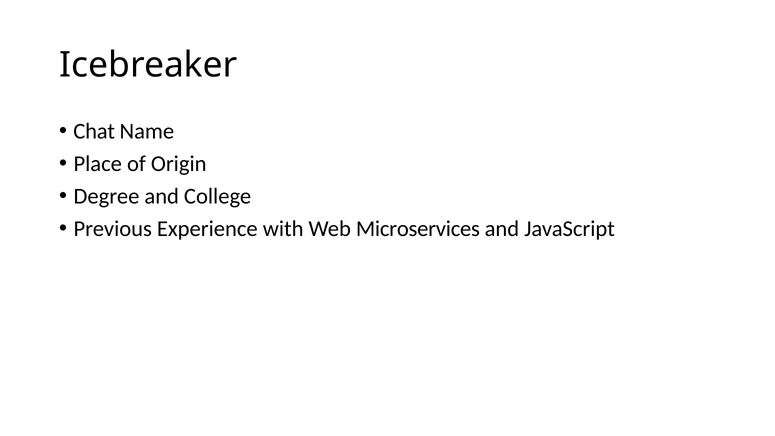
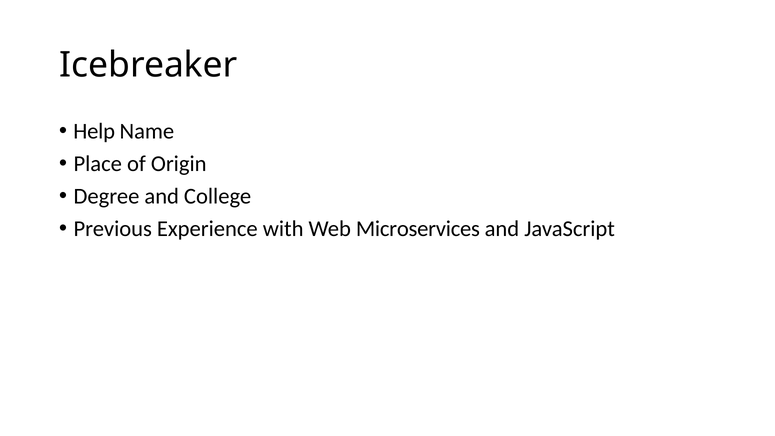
Chat: Chat -> Help
